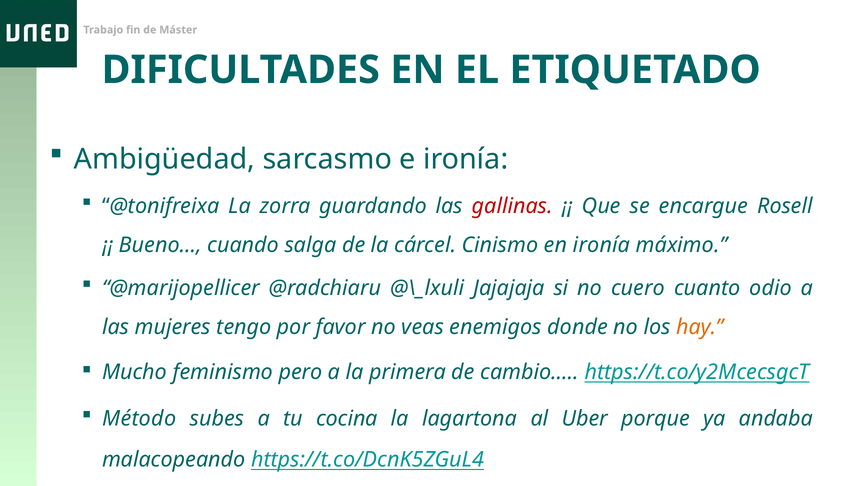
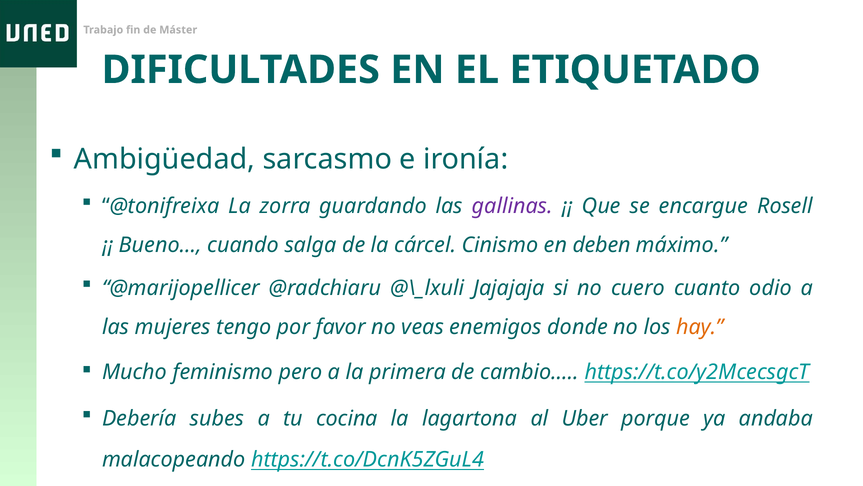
gallinas colour: red -> purple
en ironía: ironía -> deben
Método: Método -> Debería
